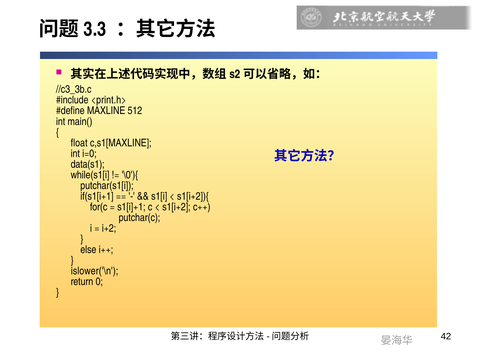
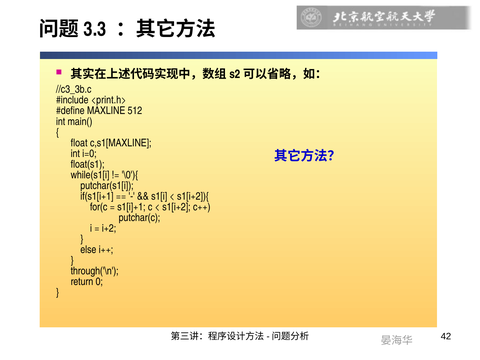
data(s1: data(s1 -> float(s1
islower('\n: islower('\n -> through('\n
